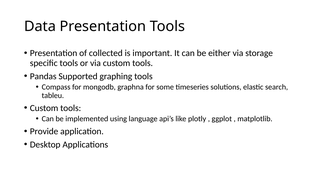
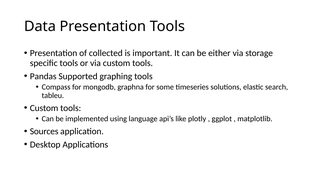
Provide: Provide -> Sources
